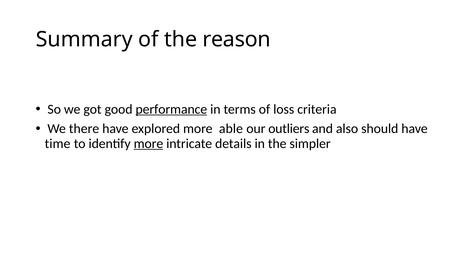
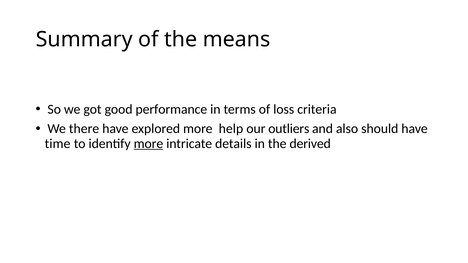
reason: reason -> means
performance underline: present -> none
able: able -> help
simpler: simpler -> derived
